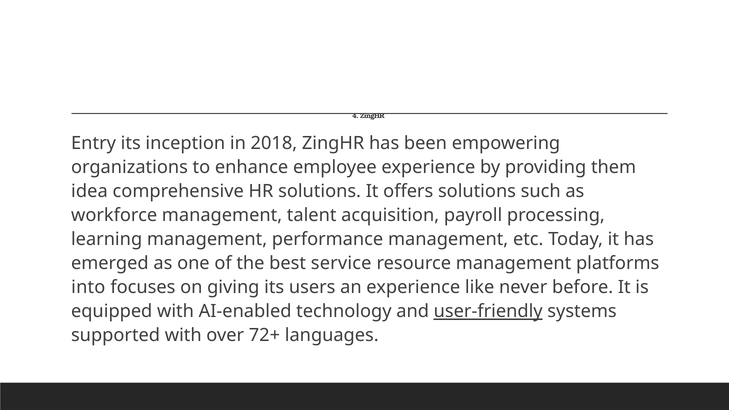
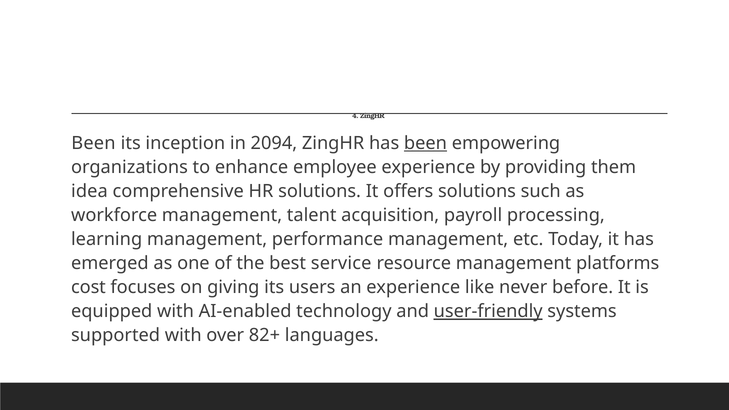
Entry at (94, 143): Entry -> Been
2018: 2018 -> 2094
been at (425, 143) underline: none -> present
into: into -> cost
72+: 72+ -> 82+
